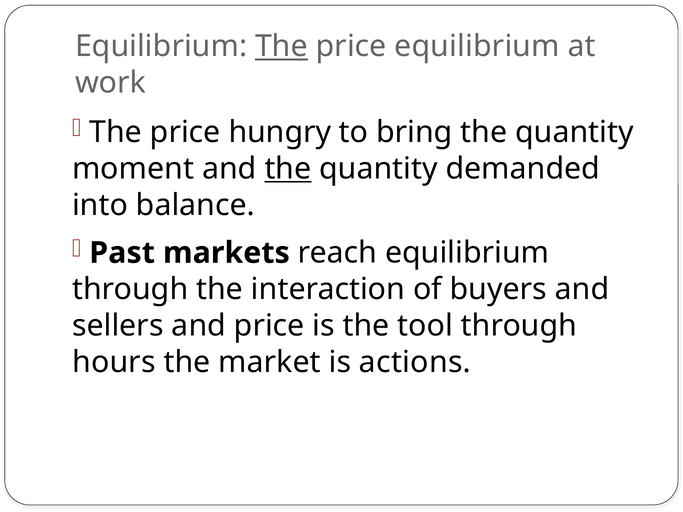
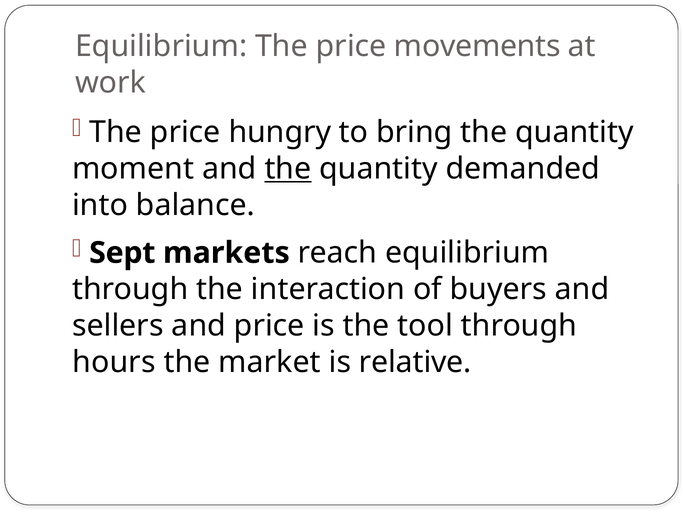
The at (281, 47) underline: present -> none
price equilibrium: equilibrium -> movements
Past: Past -> Sept
actions: actions -> relative
